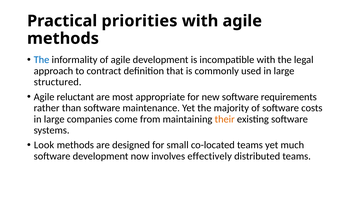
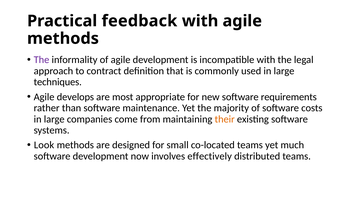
priorities: priorities -> feedback
The at (42, 60) colour: blue -> purple
structured: structured -> techniques
reluctant: reluctant -> develops
